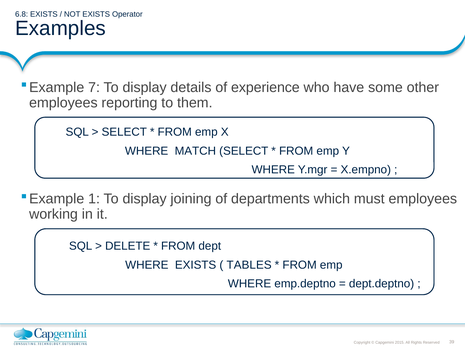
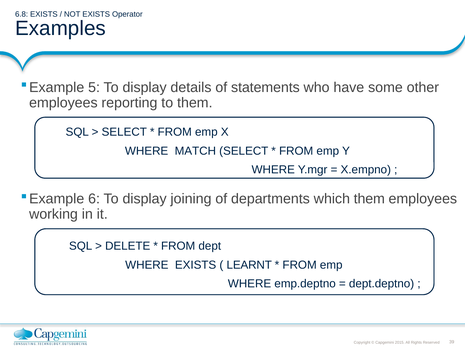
7: 7 -> 5
experience: experience -> statements
1: 1 -> 6
which must: must -> them
TABLES: TABLES -> LEARNT
